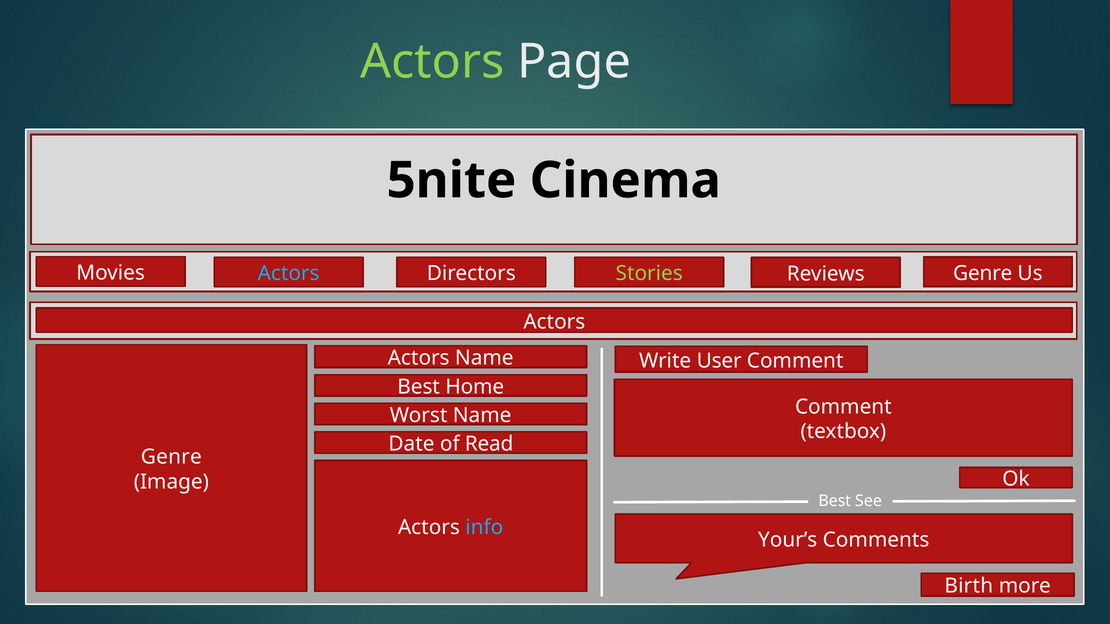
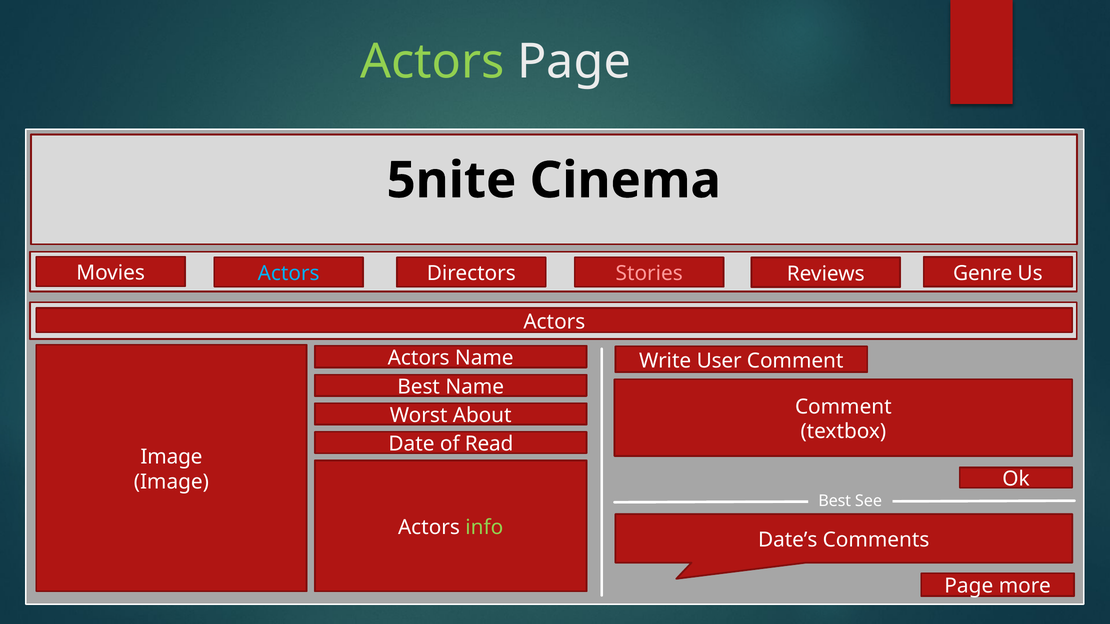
Stories colour: light green -> pink
Best Home: Home -> Name
Worst Name: Name -> About
Genre at (171, 457): Genre -> Image
info colour: light blue -> light green
Your’s: Your’s -> Date’s
Birth at (969, 586): Birth -> Page
